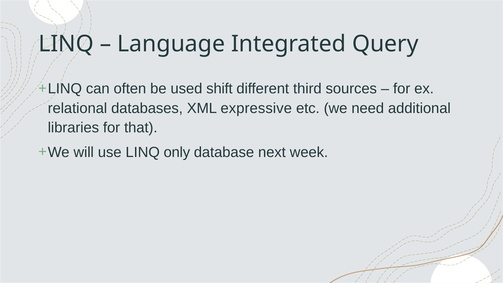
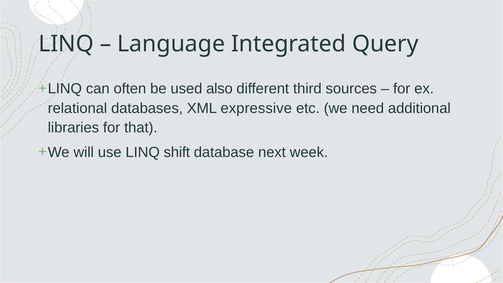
shift: shift -> also
only: only -> shift
